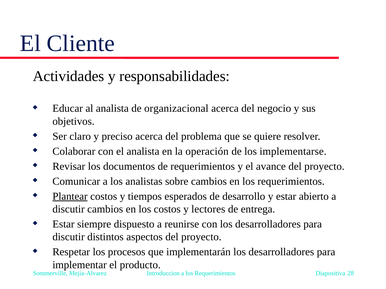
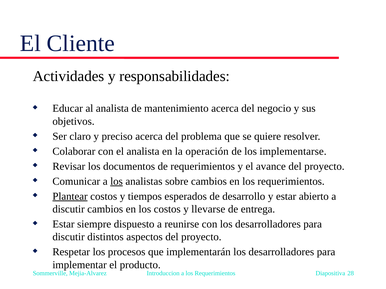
organizacional: organizacional -> mantenimiento
los at (117, 182) underline: none -> present
lectores: lectores -> llevarse
